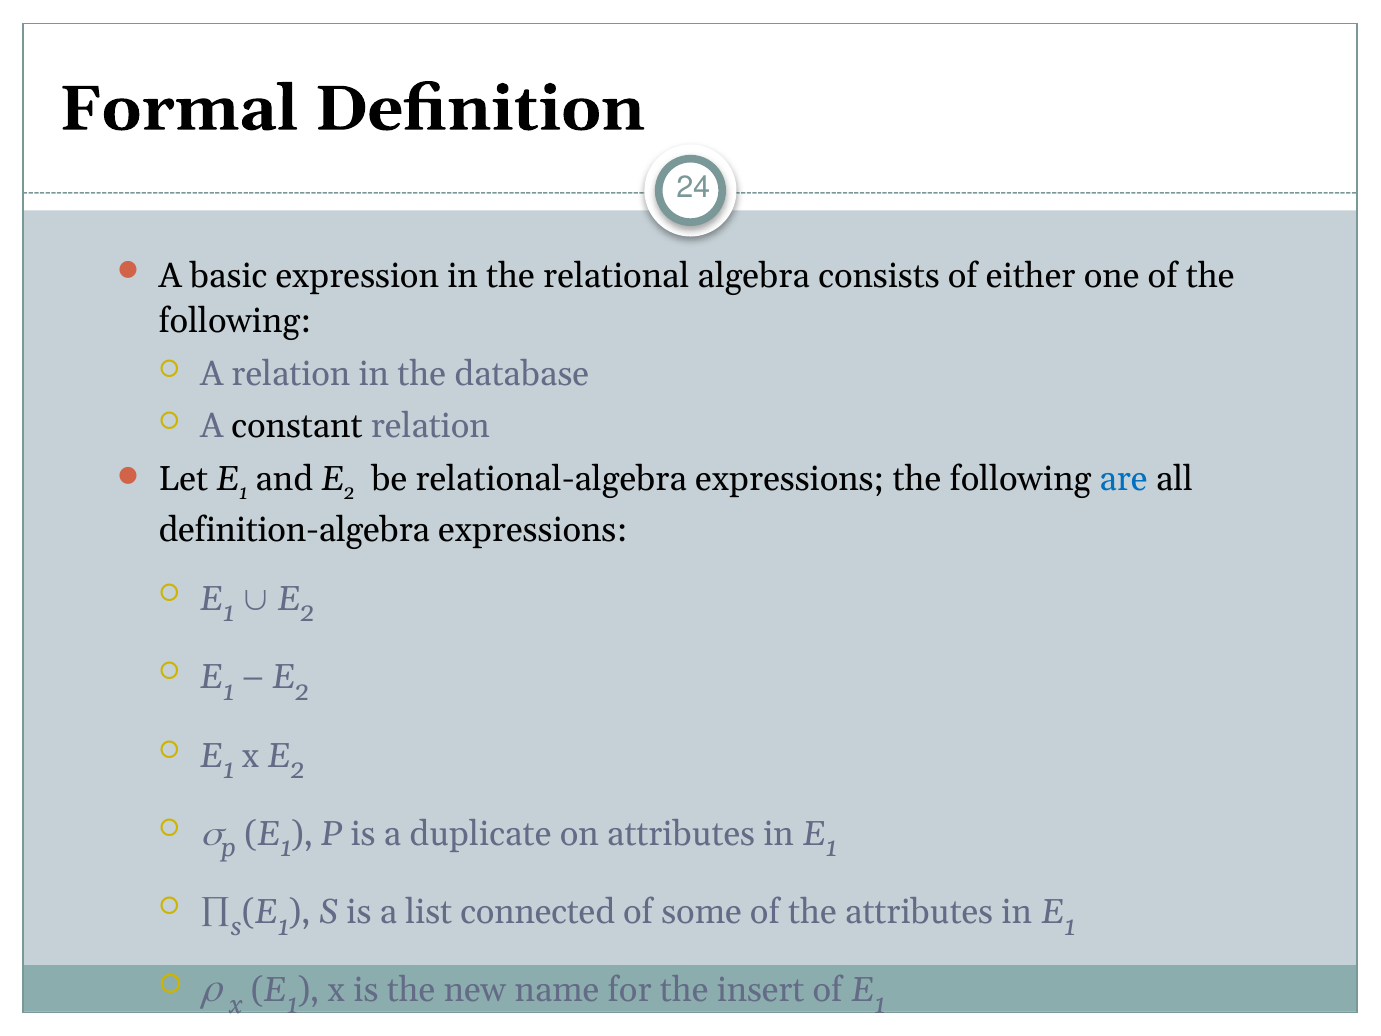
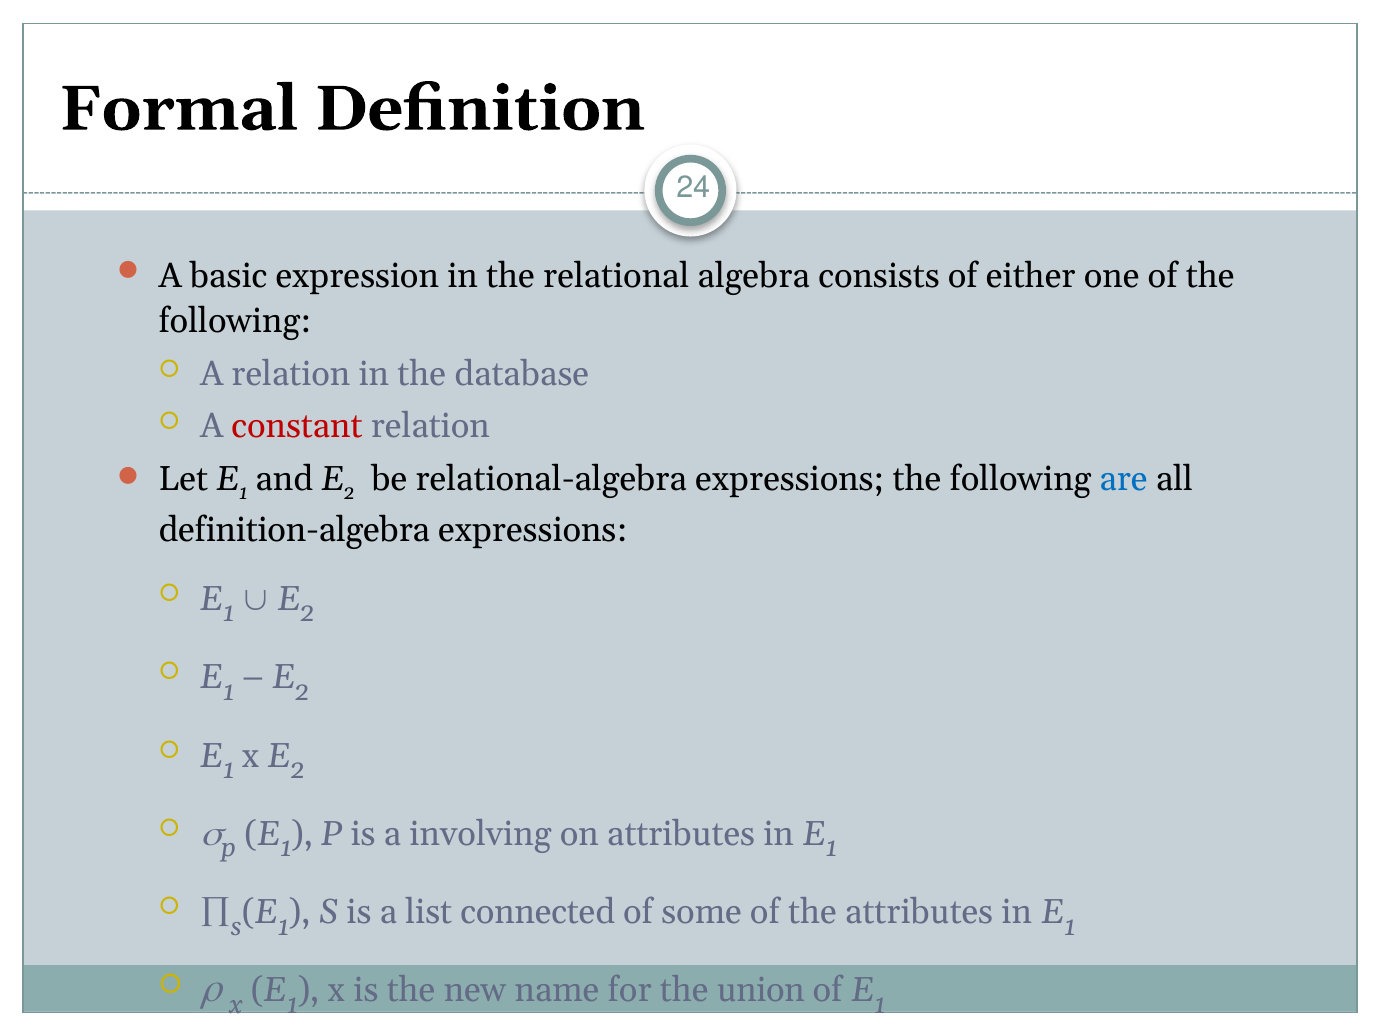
constant colour: black -> red
duplicate: duplicate -> involving
insert: insert -> union
